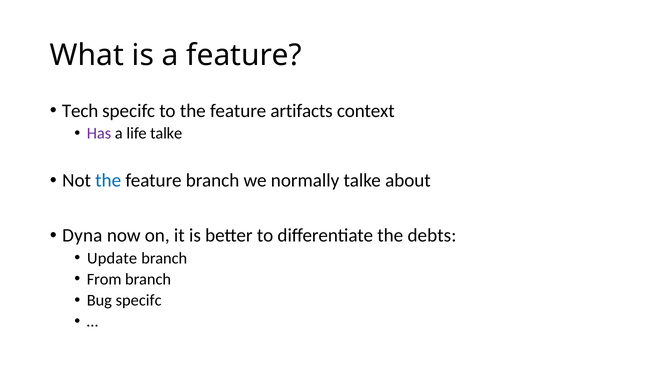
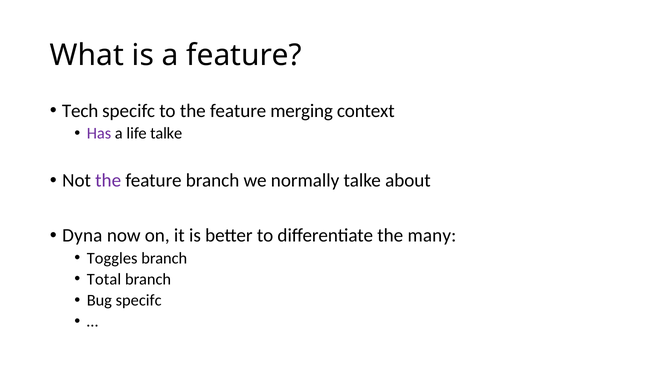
artifacts: artifacts -> merging
the at (108, 180) colour: blue -> purple
debts: debts -> many
Update: Update -> Toggles
From: From -> Total
